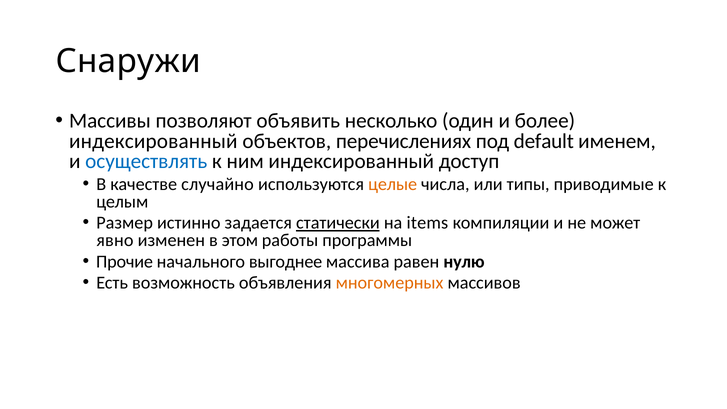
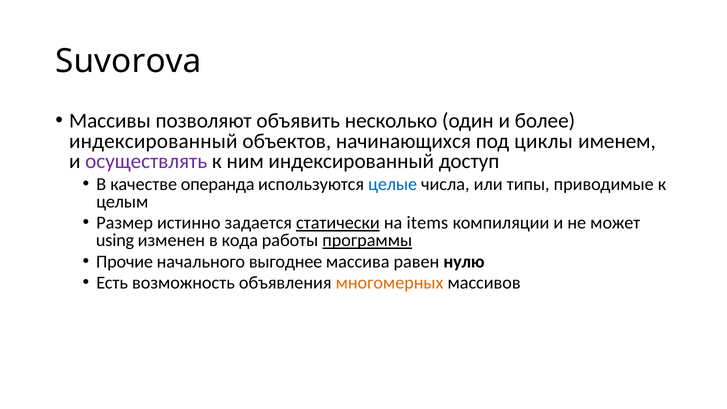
Снаружи: Снаружи -> Suvorova
перечислениях: перечислениях -> начинающихся
default: default -> циклы
осуществлять colour: blue -> purple
случайно: случайно -> операнда
целые colour: orange -> blue
явно: явно -> using
этом: этом -> кода
программы underline: none -> present
